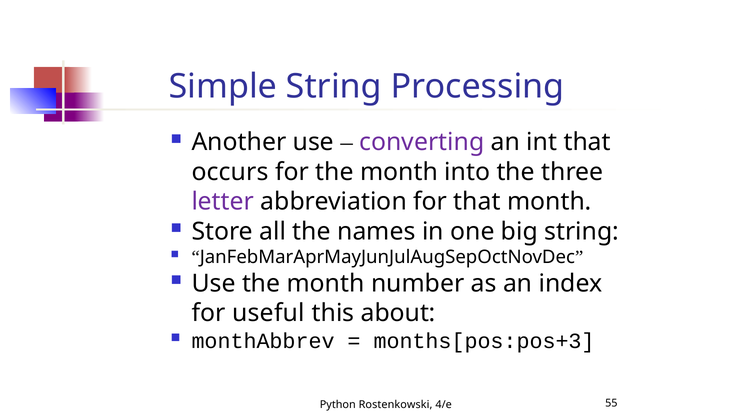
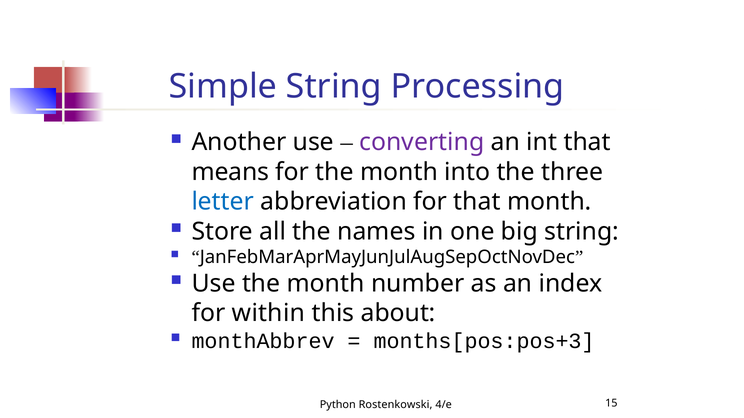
occurs: occurs -> means
letter colour: purple -> blue
useful: useful -> within
55: 55 -> 15
